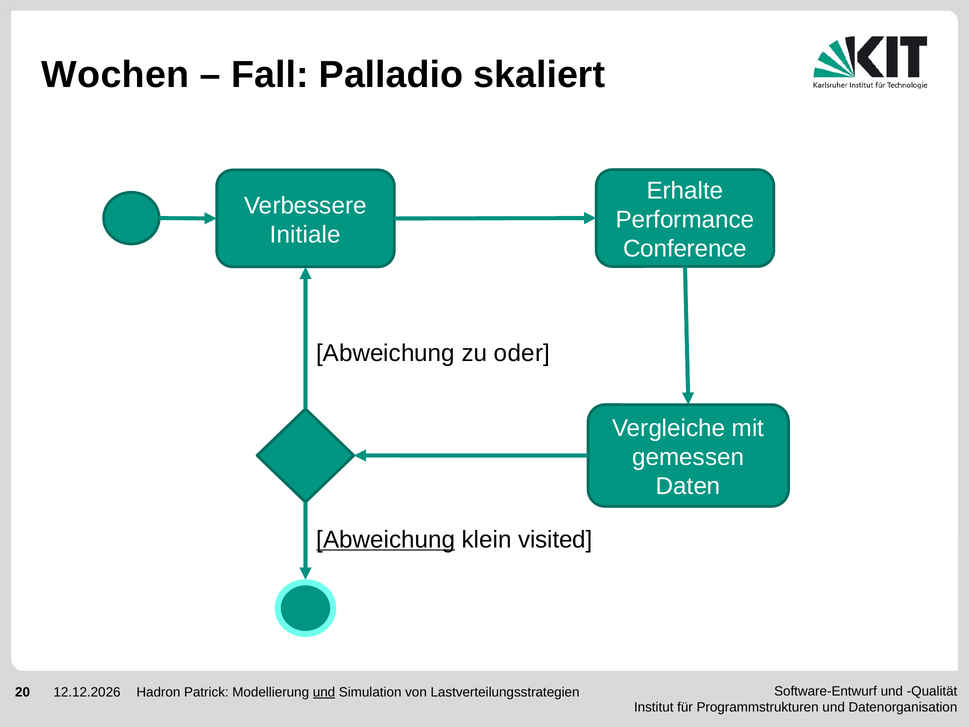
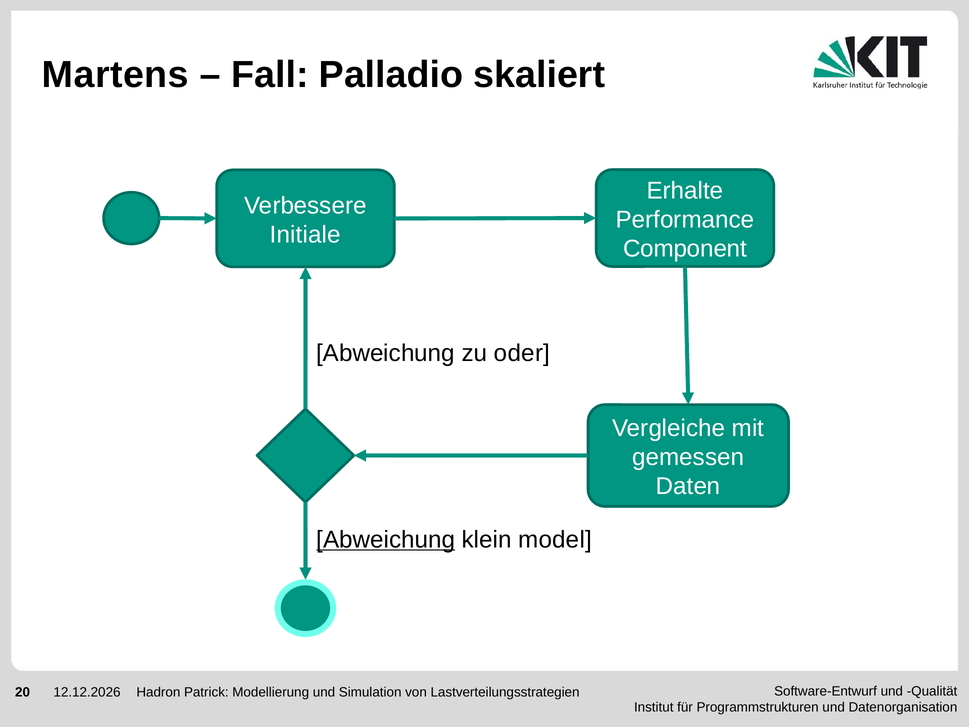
Wochen: Wochen -> Martens
Conference: Conference -> Component
visited: visited -> model
und at (324, 692) underline: present -> none
